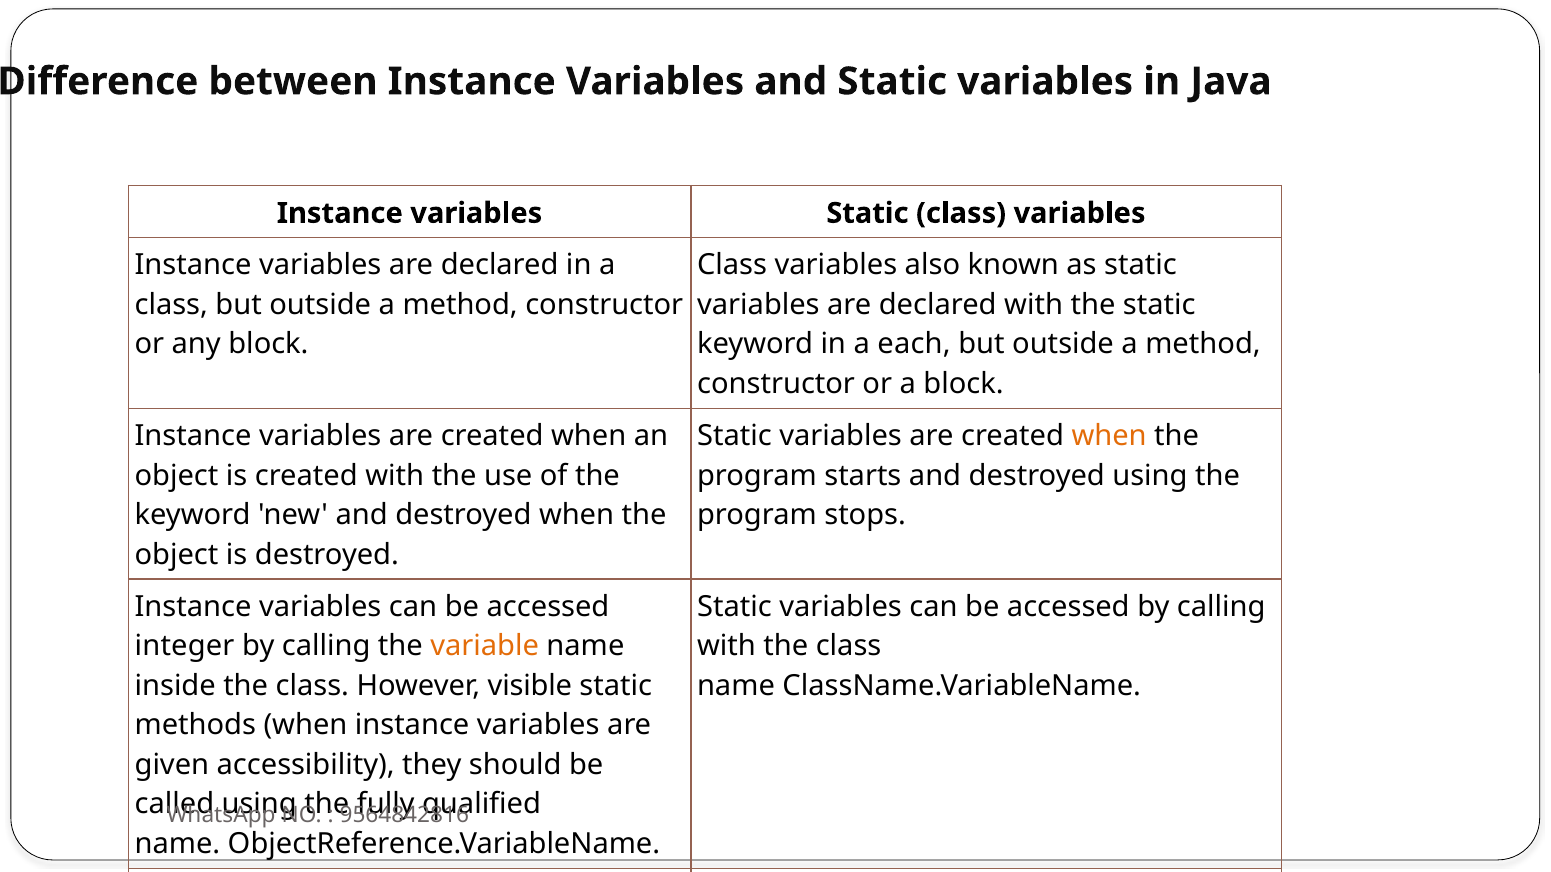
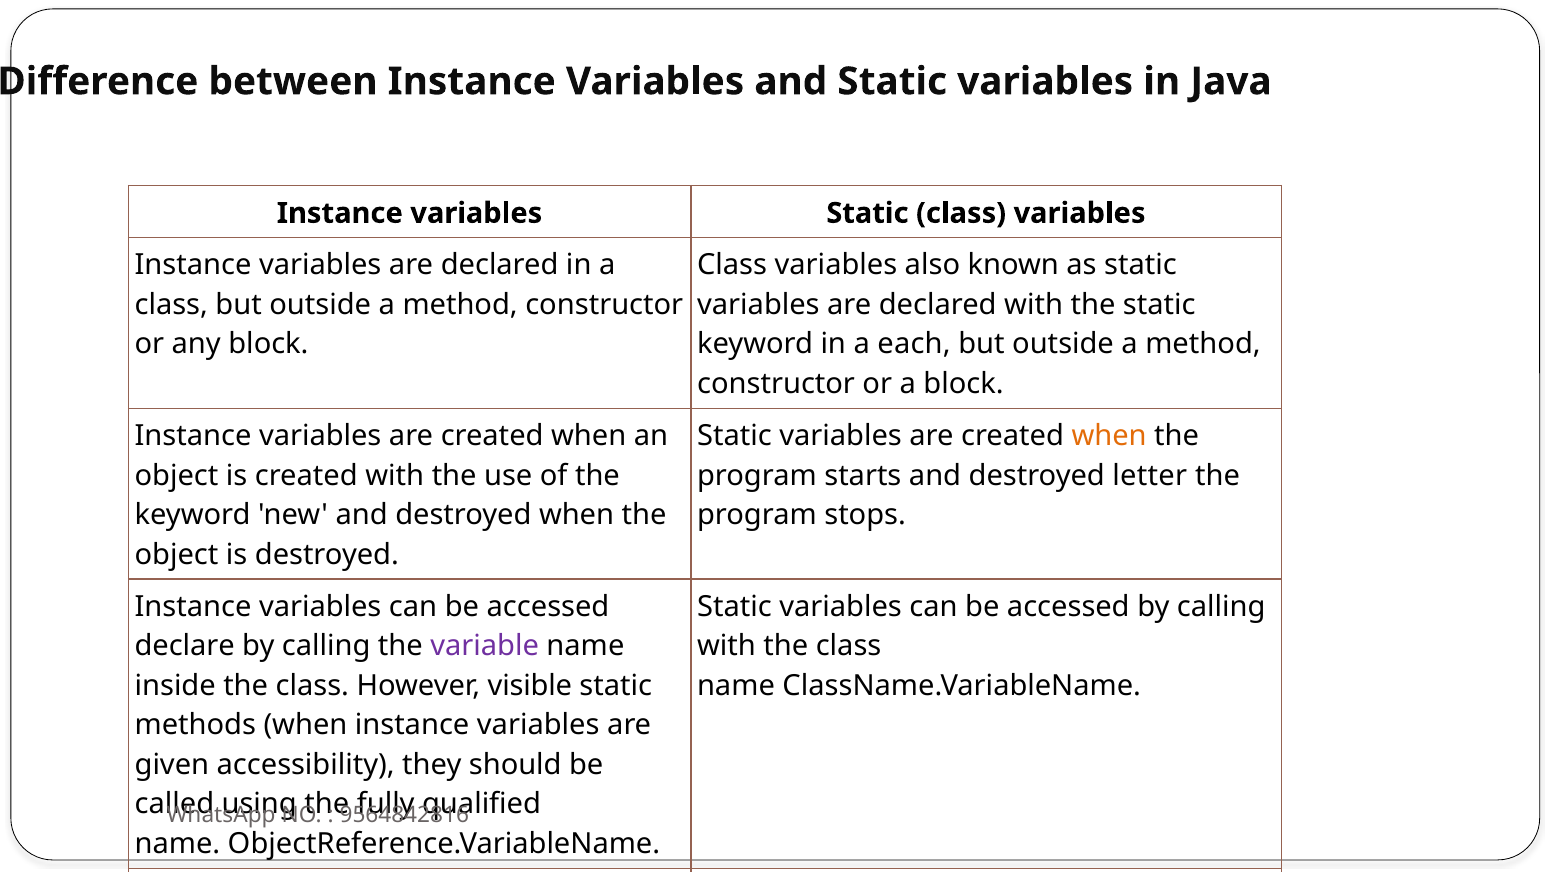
destroyed using: using -> letter
integer: integer -> declare
variable at (485, 646) colour: orange -> purple
